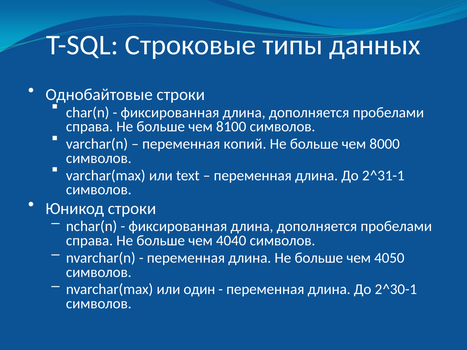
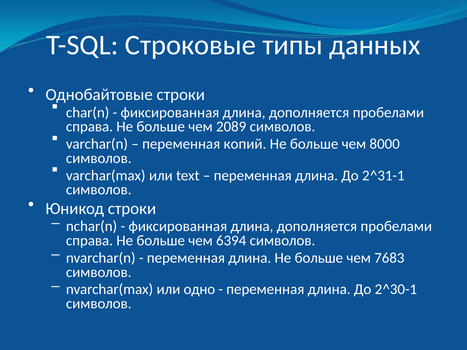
8100: 8100 -> 2089
4040: 4040 -> 6394
4050: 4050 -> 7683
один: один -> одно
